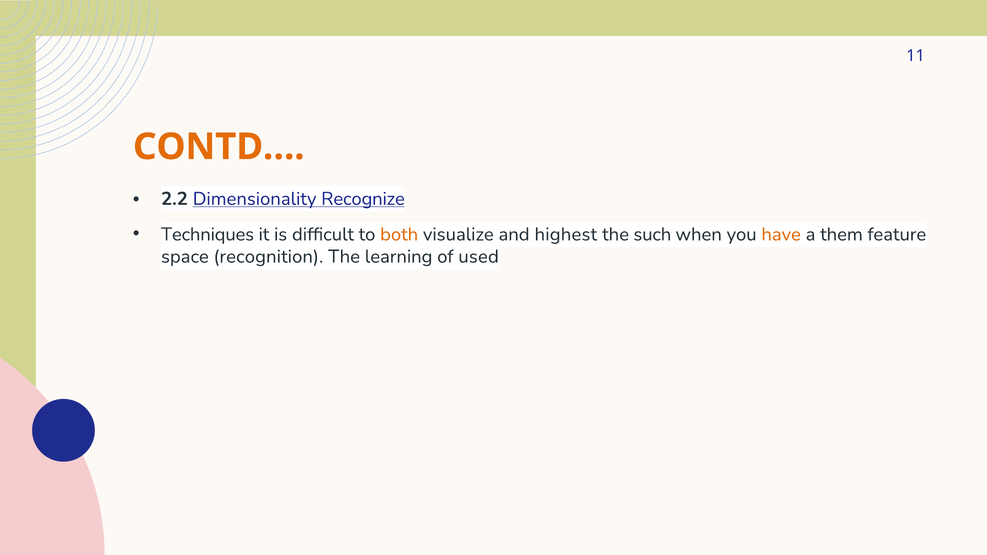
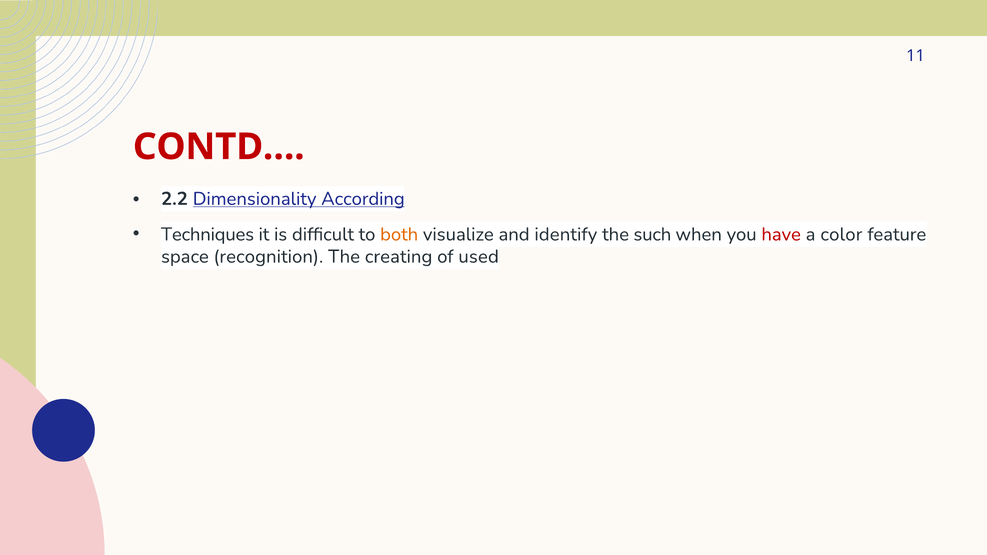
CONTD… colour: orange -> red
Recognize: Recognize -> According
highest: highest -> identify
have colour: orange -> red
them: them -> color
learning: learning -> creating
